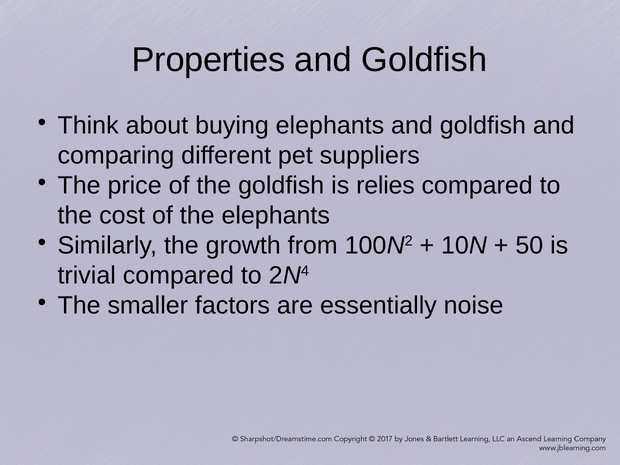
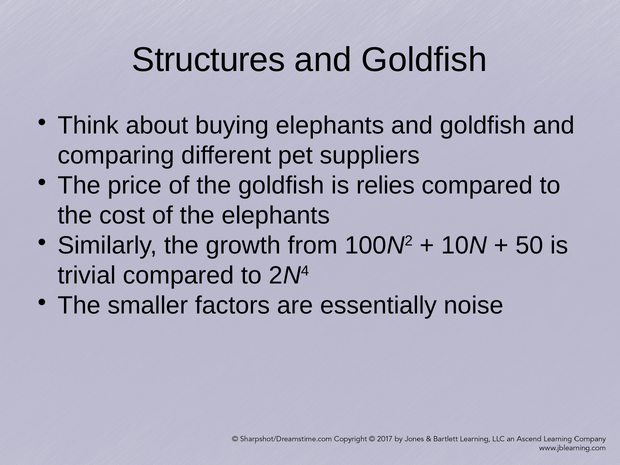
Properties: Properties -> Structures
